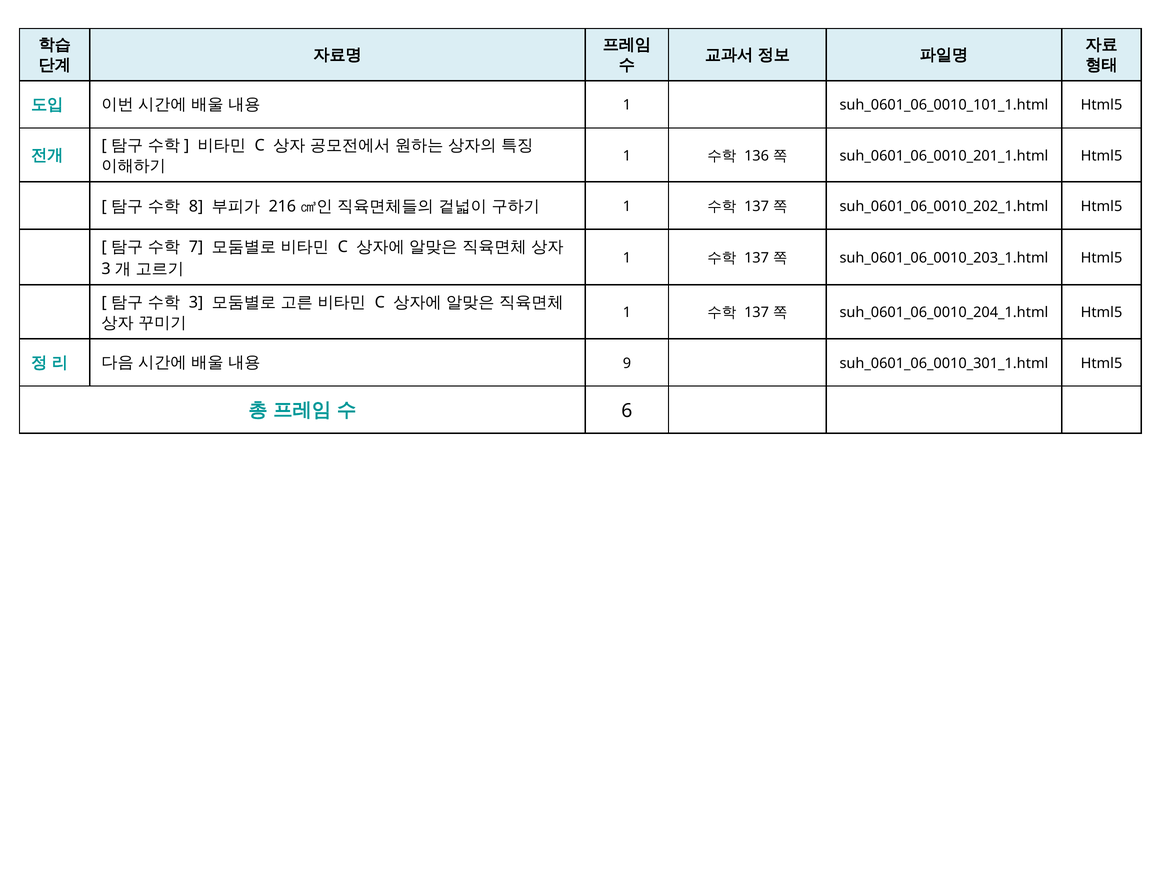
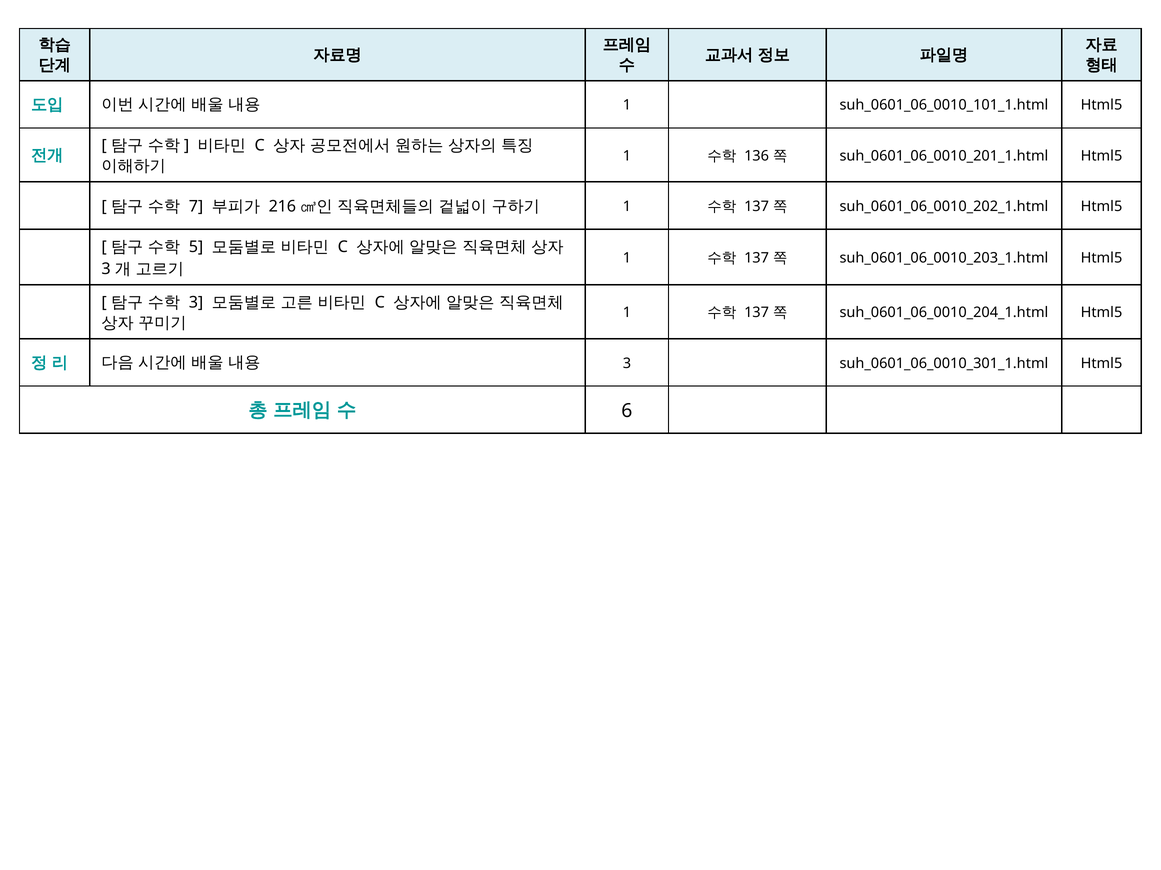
8: 8 -> 7
7: 7 -> 5
9 at (627, 364): 9 -> 3
